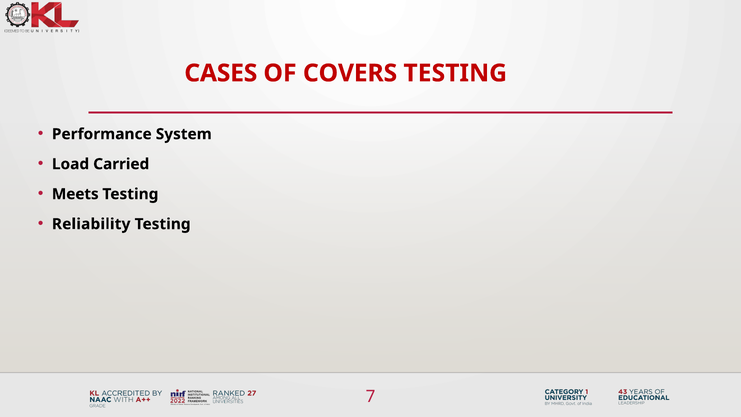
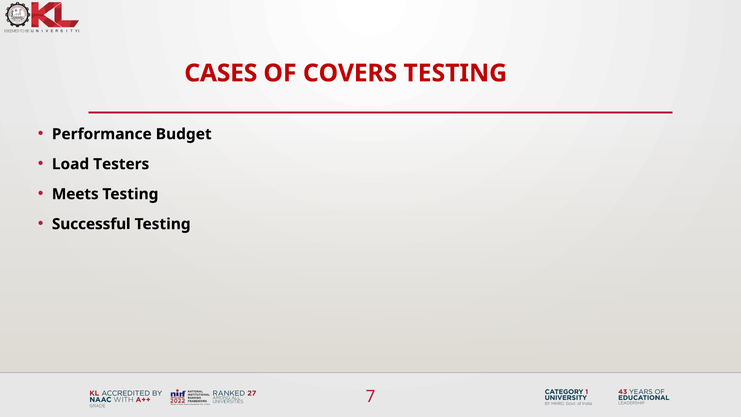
System: System -> Budget
Carried: Carried -> Testers
Reliability: Reliability -> Successful
